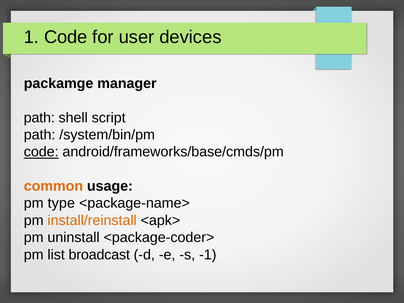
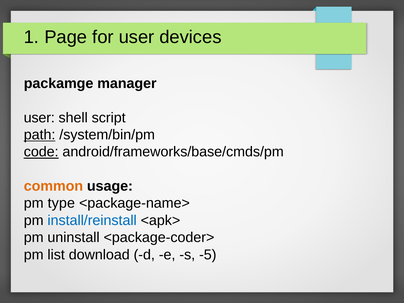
Code at (66, 37): Code -> Page
path at (39, 118): path -> user
path at (40, 135) underline: none -> present
install/reinstall colour: orange -> blue
broadcast: broadcast -> download
-1: -1 -> -5
